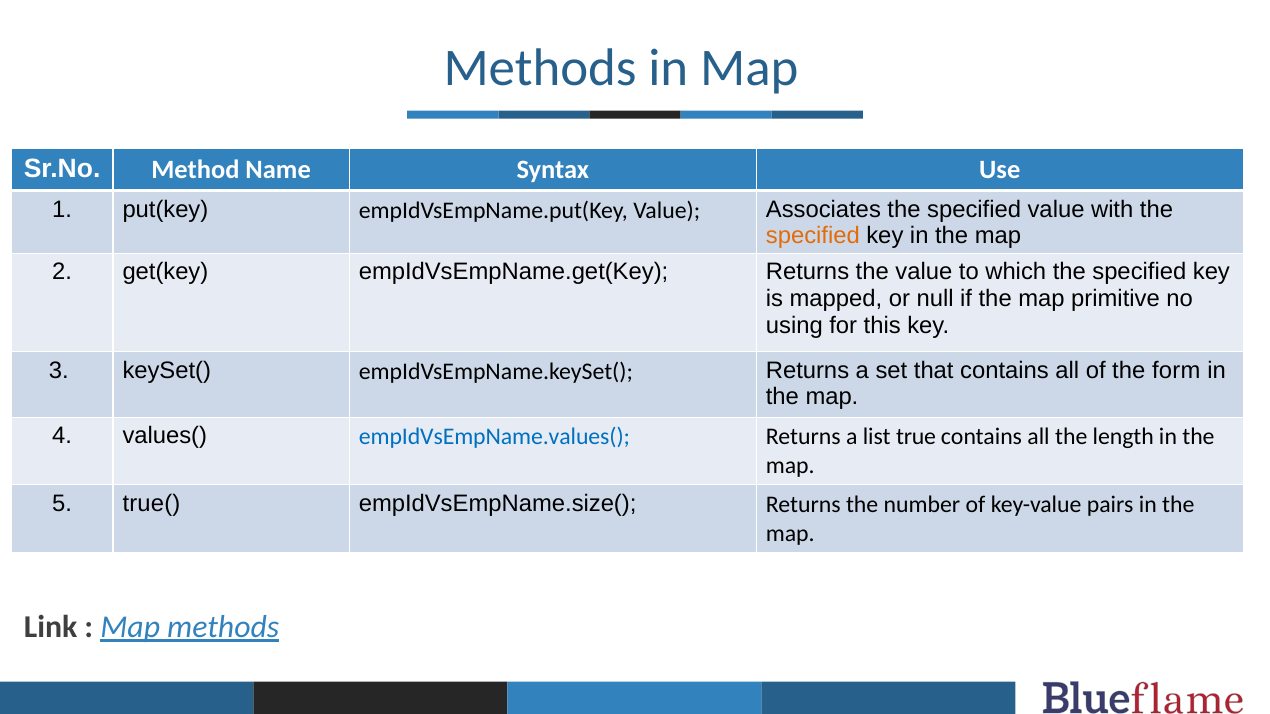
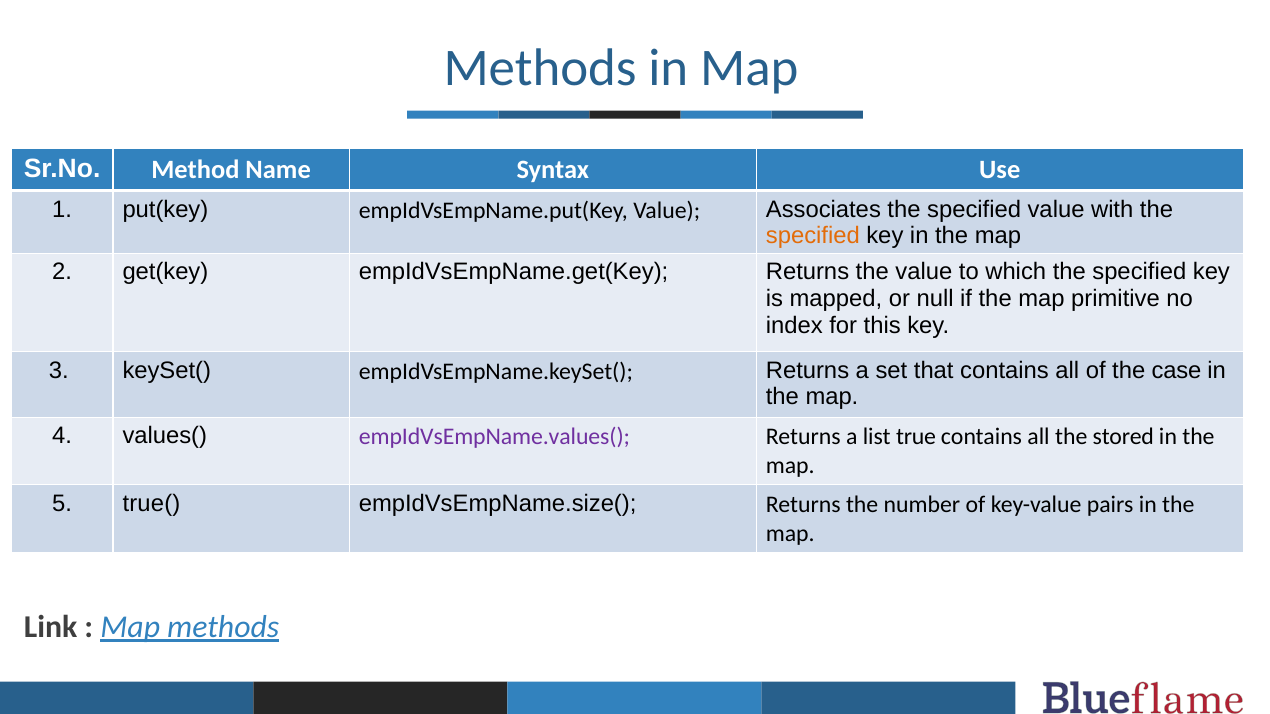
using: using -> index
form: form -> case
empIdVsEmpName.values( colour: blue -> purple
length: length -> stored
